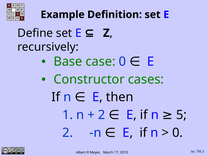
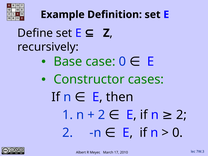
5 at (181, 115): 5 -> 2
